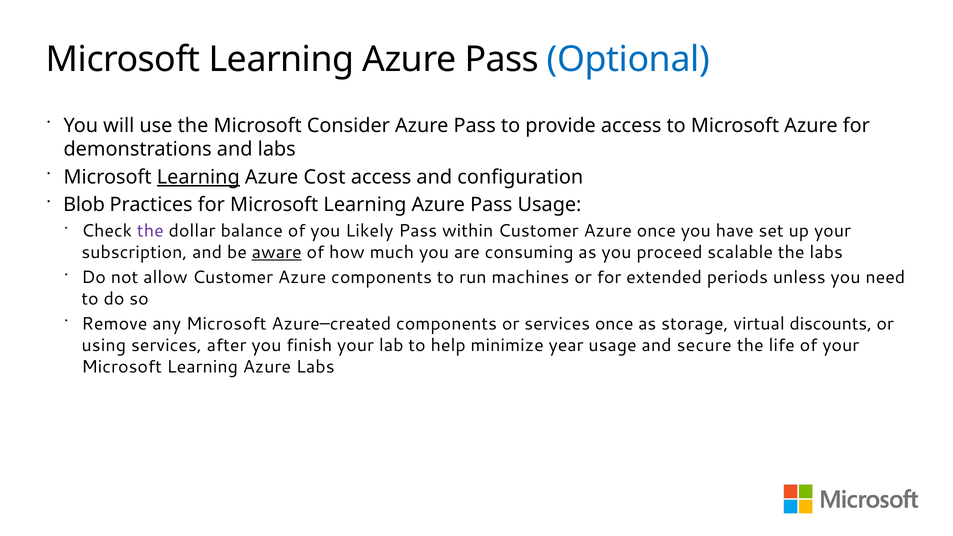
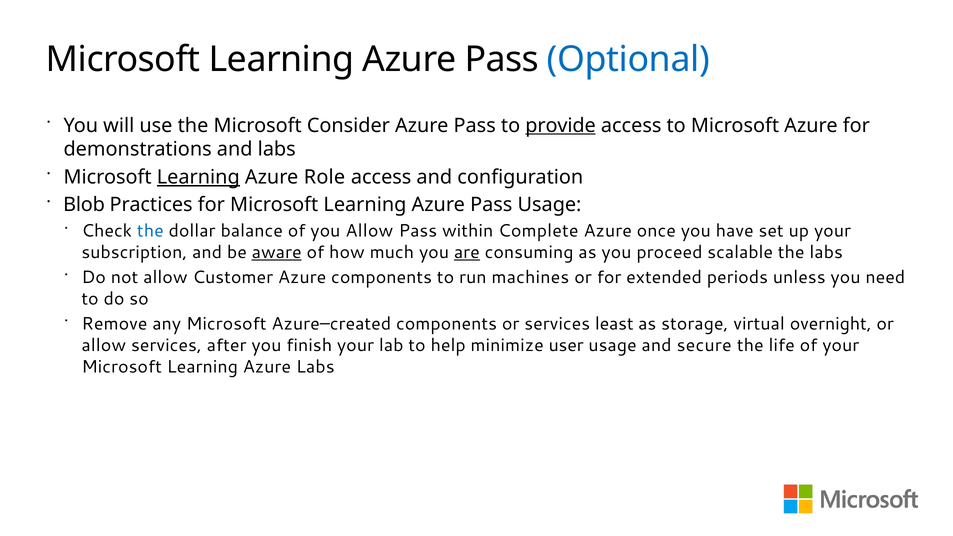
provide underline: none -> present
Cost: Cost -> Role
the at (150, 231) colour: purple -> blue
you Likely: Likely -> Allow
within Customer: Customer -> Complete
are underline: none -> present
services once: once -> least
discounts: discounts -> overnight
using at (104, 345): using -> allow
year: year -> user
